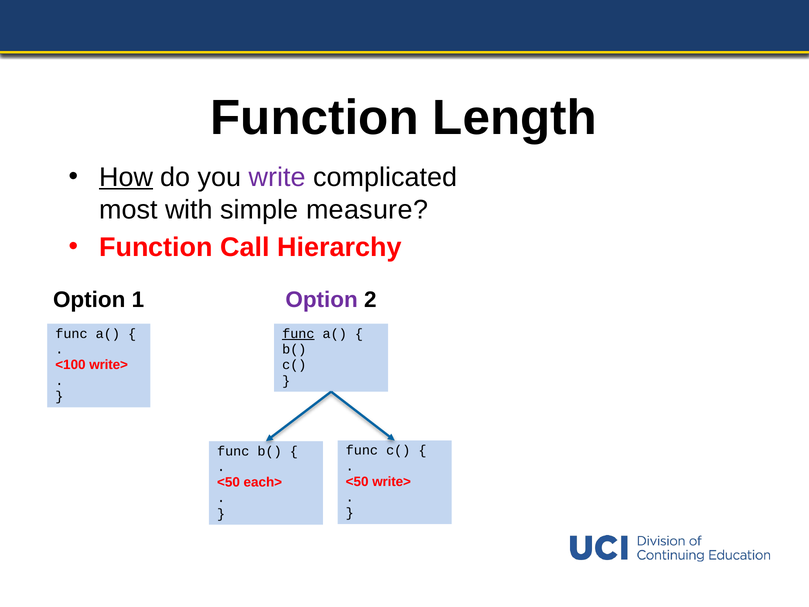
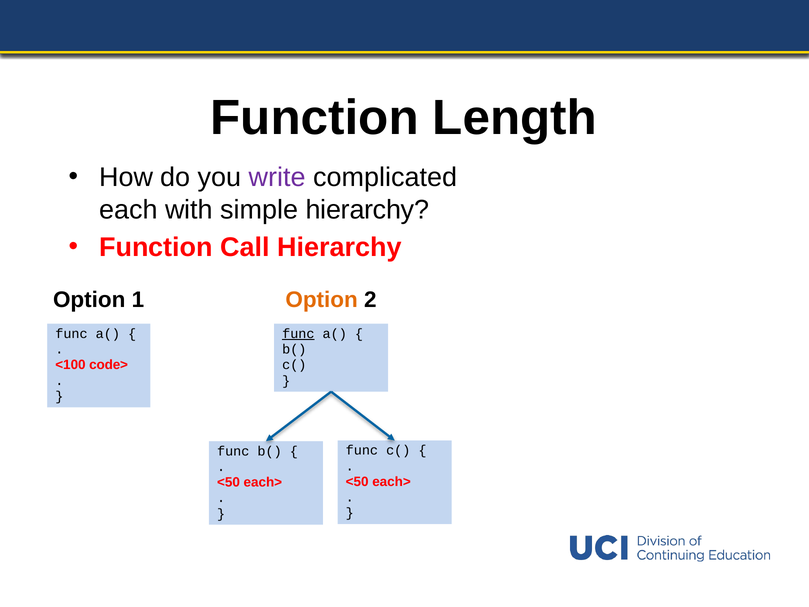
How underline: present -> none
most: most -> each
simple measure: measure -> hierarchy
Option at (322, 300) colour: purple -> orange
<100 write>: write> -> code>
write> at (392, 482): write> -> each>
